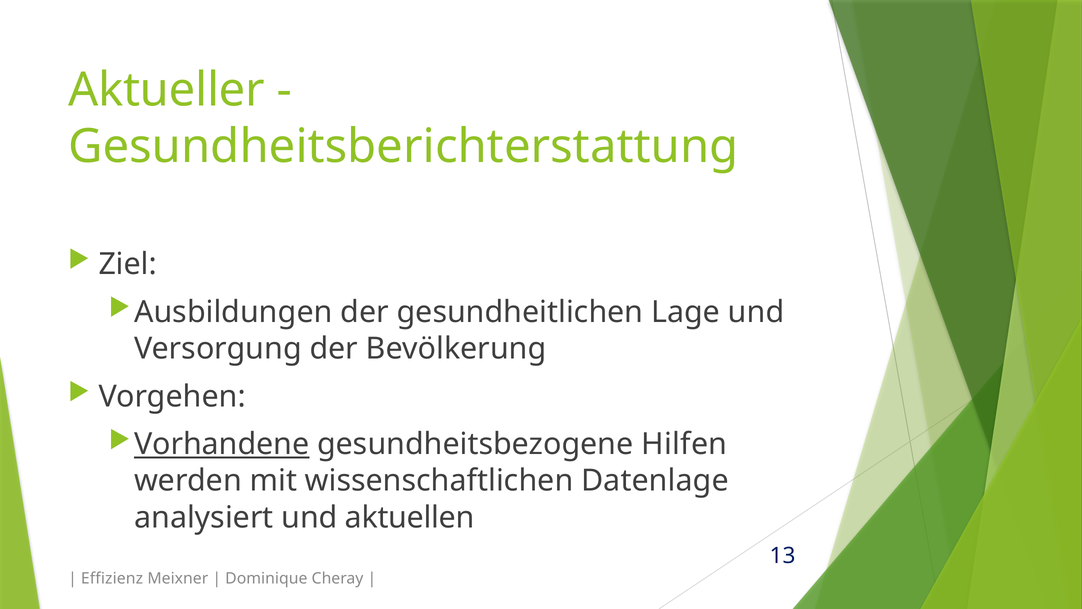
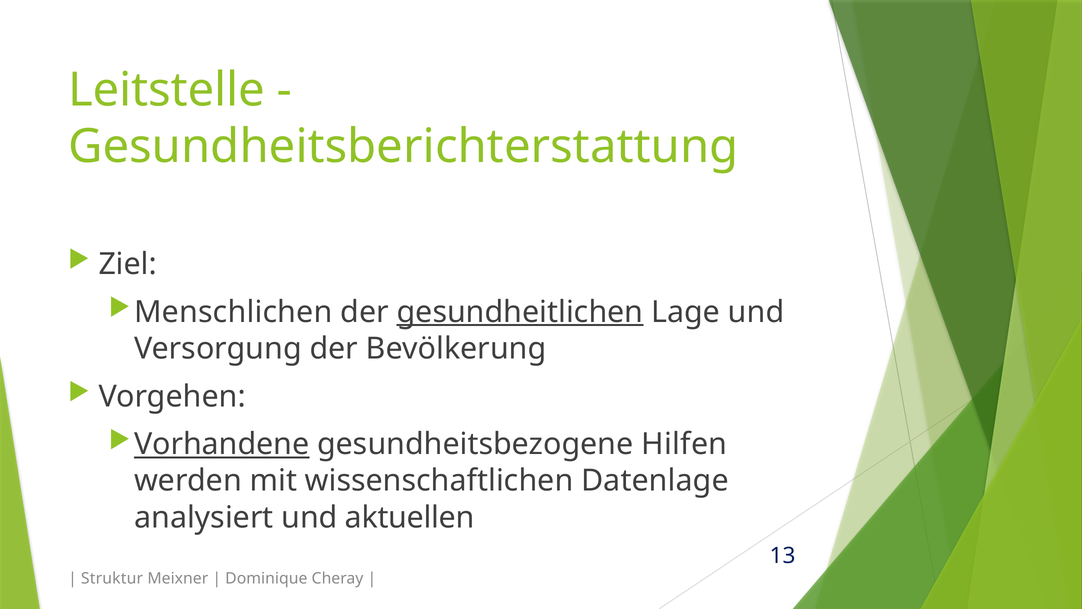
Aktueller: Aktueller -> Leitstelle
Ausbildungen: Ausbildungen -> Menschlichen
gesundheitlichen underline: none -> present
Effizienz: Effizienz -> Struktur
